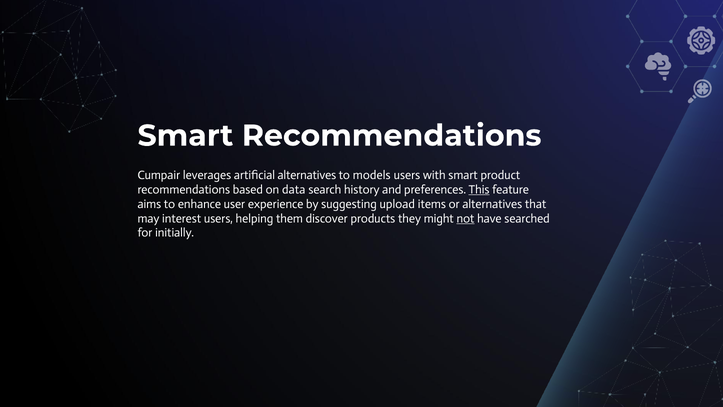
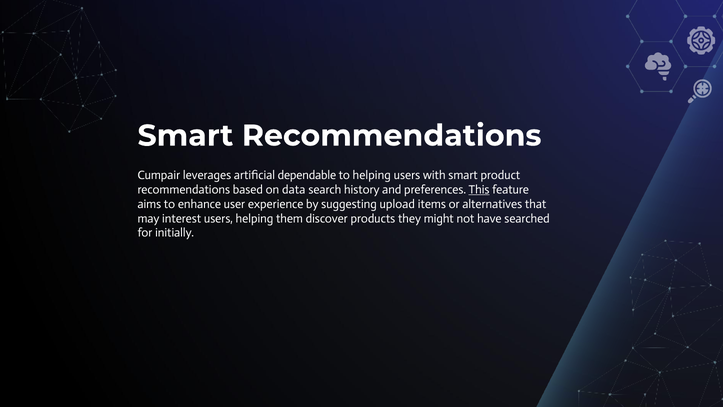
artificial alternatives: alternatives -> dependable
to models: models -> helping
not underline: present -> none
